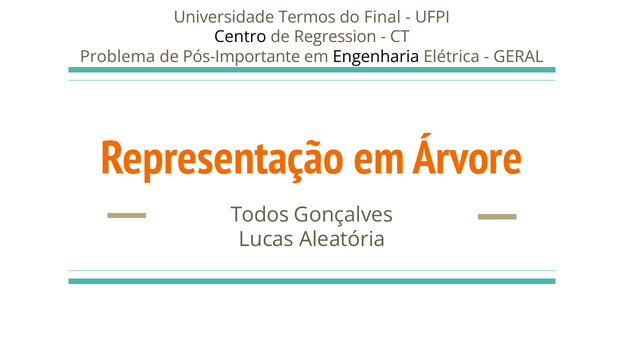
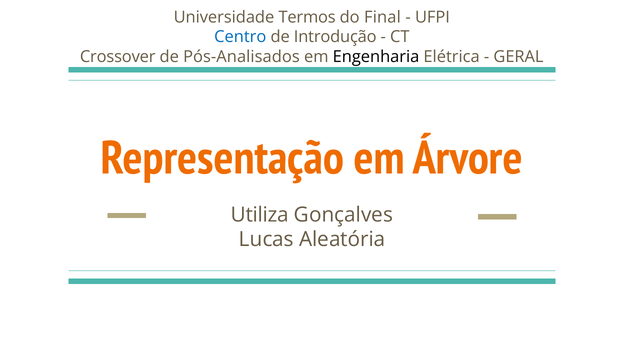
Centro colour: black -> blue
Regression: Regression -> Introdução
Problema: Problema -> Crossover
Pós-Importante: Pós-Importante -> Pós-Analisados
Todos: Todos -> Utiliza
